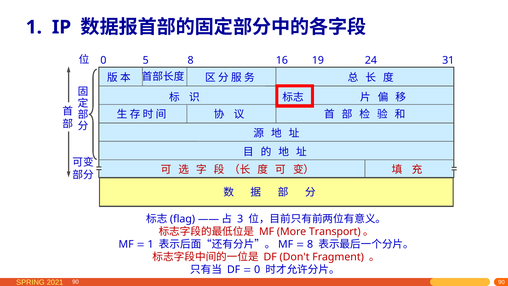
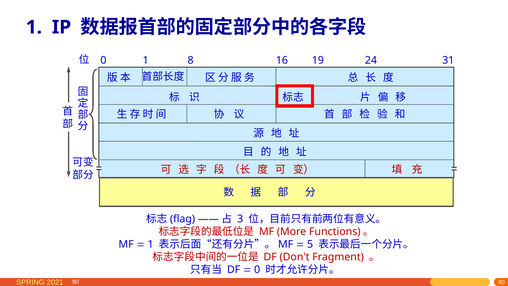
0 5: 5 -> 1
Transport: Transport -> Functions
8 at (310, 244): 8 -> 5
